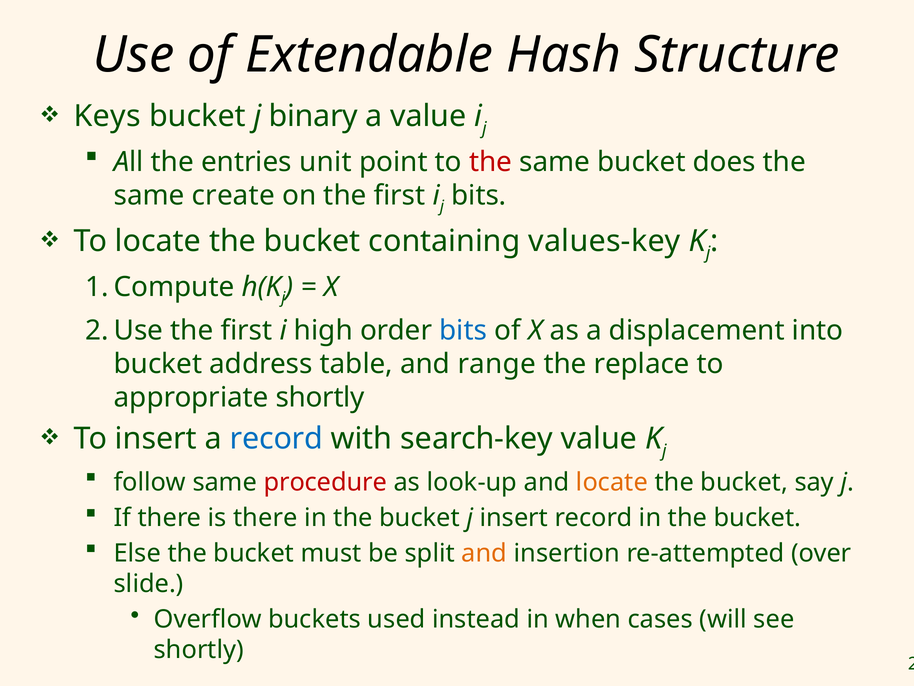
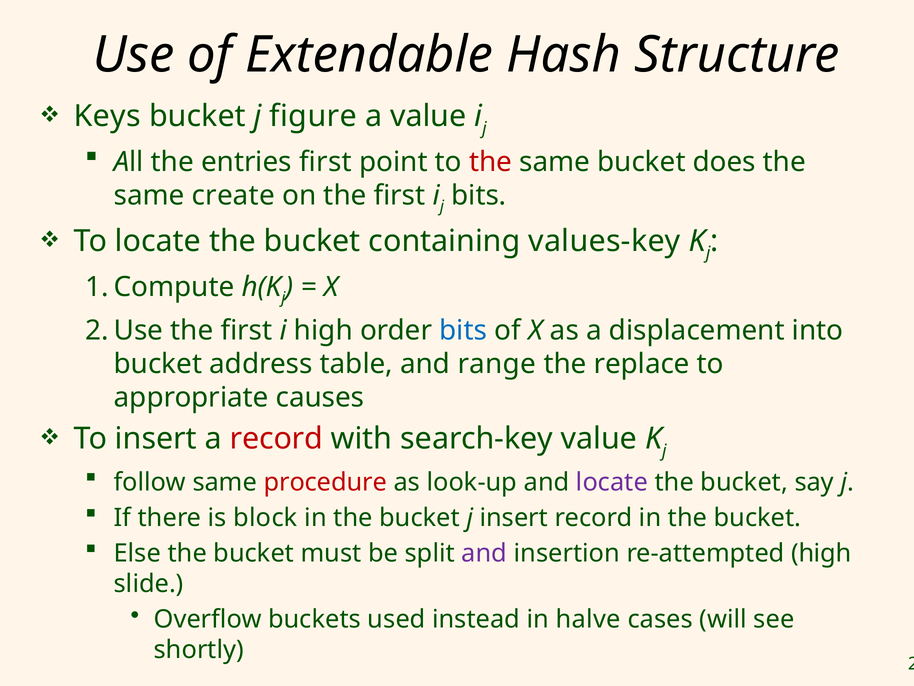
binary: binary -> figure
entries unit: unit -> first
appropriate shortly: shortly -> causes
record at (276, 439) colour: blue -> red
locate at (612, 482) colour: orange -> purple
is there: there -> block
and at (484, 553) colour: orange -> purple
re-attempted over: over -> high
when: when -> halve
